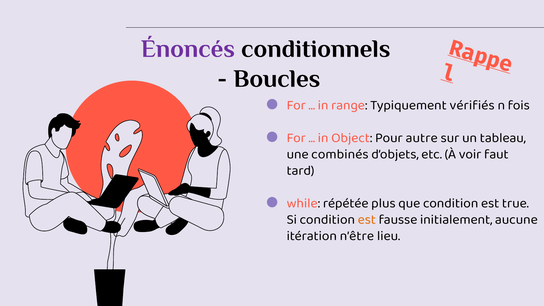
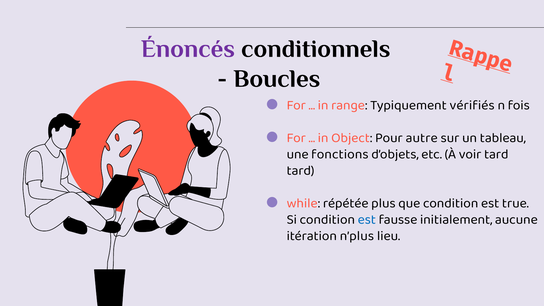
combinés: combinés -> fonctions
voir faut: faut -> tard
est at (367, 219) colour: orange -> blue
n’être: n’être -> n’plus
